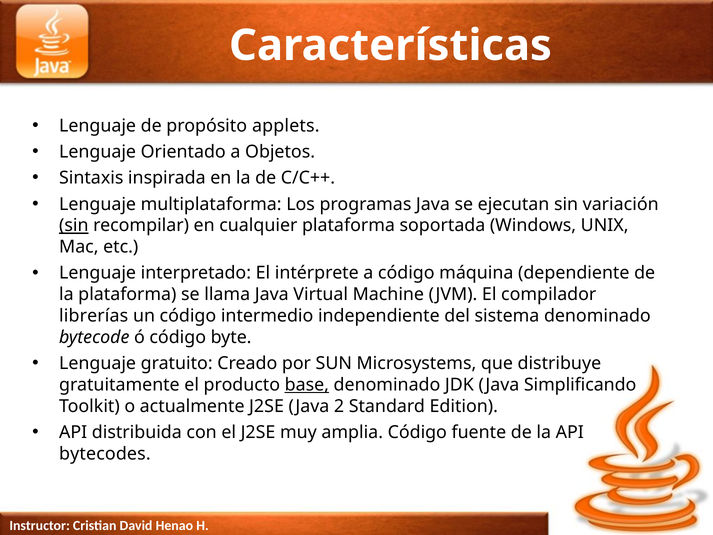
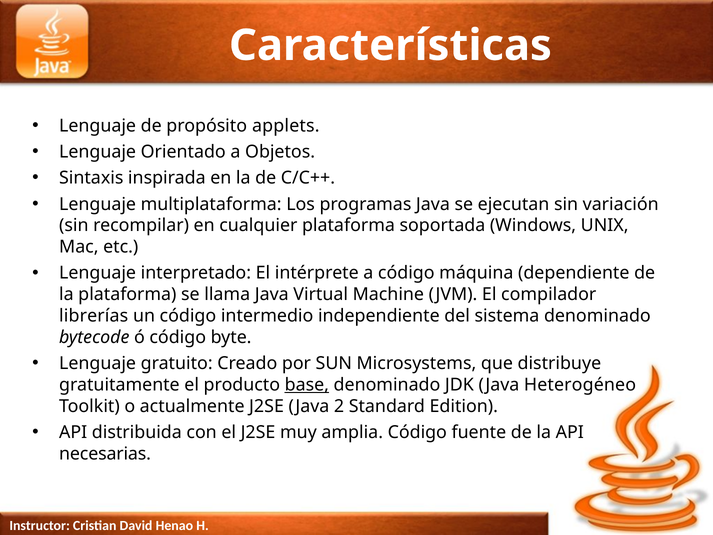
sin at (74, 225) underline: present -> none
Simplificando: Simplificando -> Heterogéneo
bytecodes: bytecodes -> necesarias
